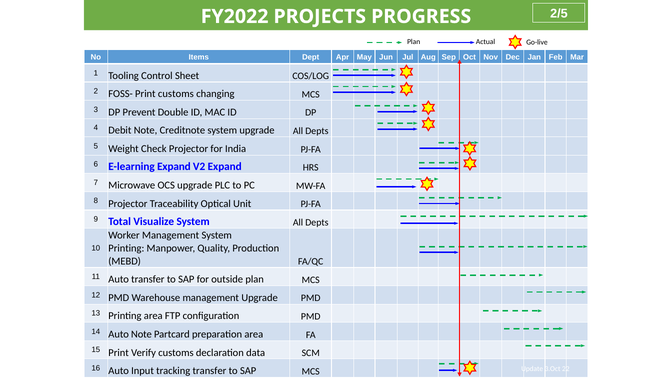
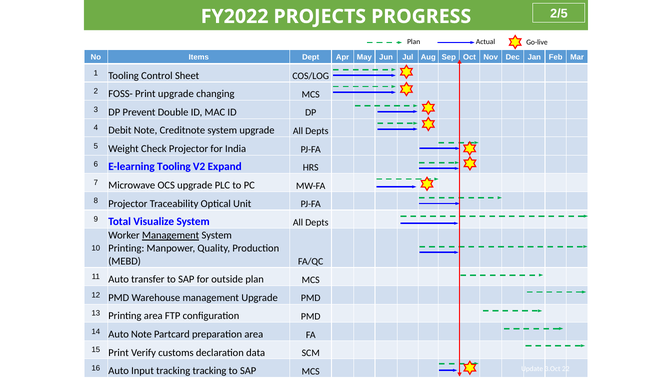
Print customs: customs -> upgrade
E-learning Expand: Expand -> Tooling
Management at (171, 235) underline: none -> present
tracking transfer: transfer -> tracking
